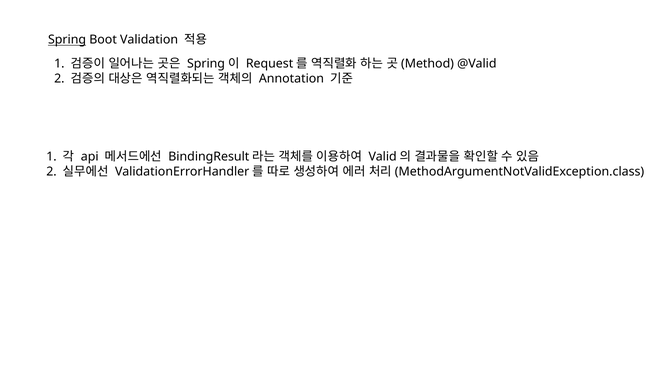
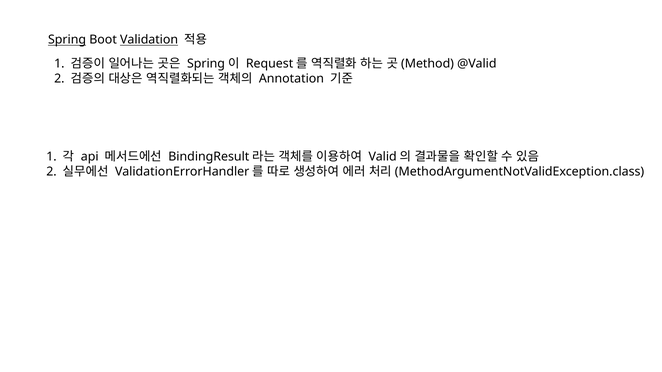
Validation underline: none -> present
